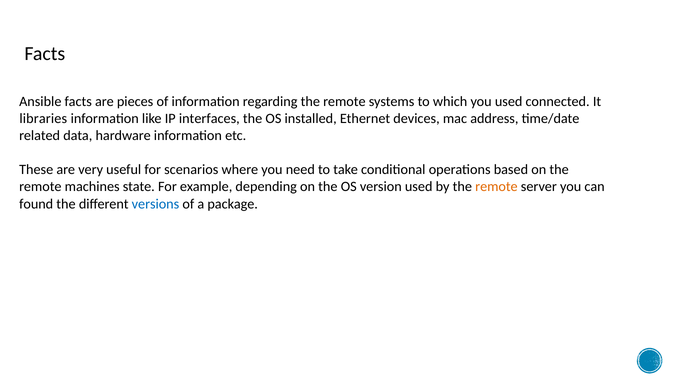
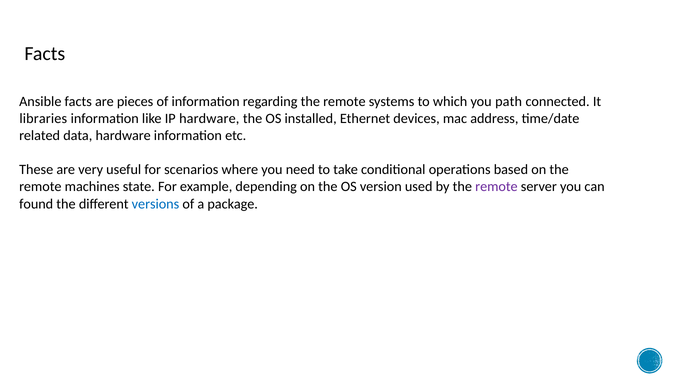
you used: used -> path
IP interfaces: interfaces -> hardware
remote at (496, 187) colour: orange -> purple
